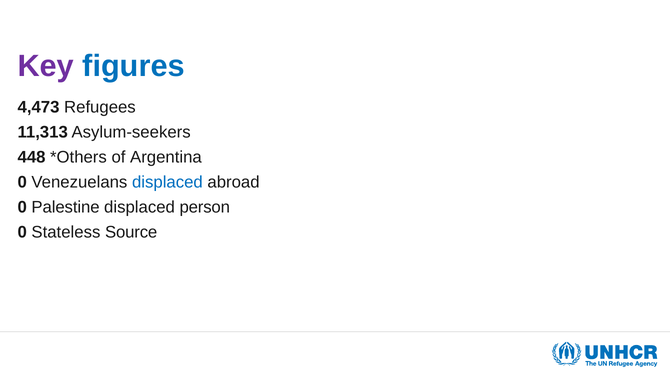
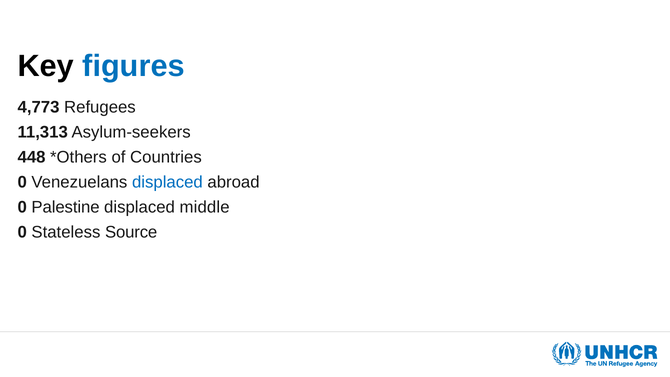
Key colour: purple -> black
4,473: 4,473 -> 4,773
Argentina: Argentina -> Countries
person: person -> middle
